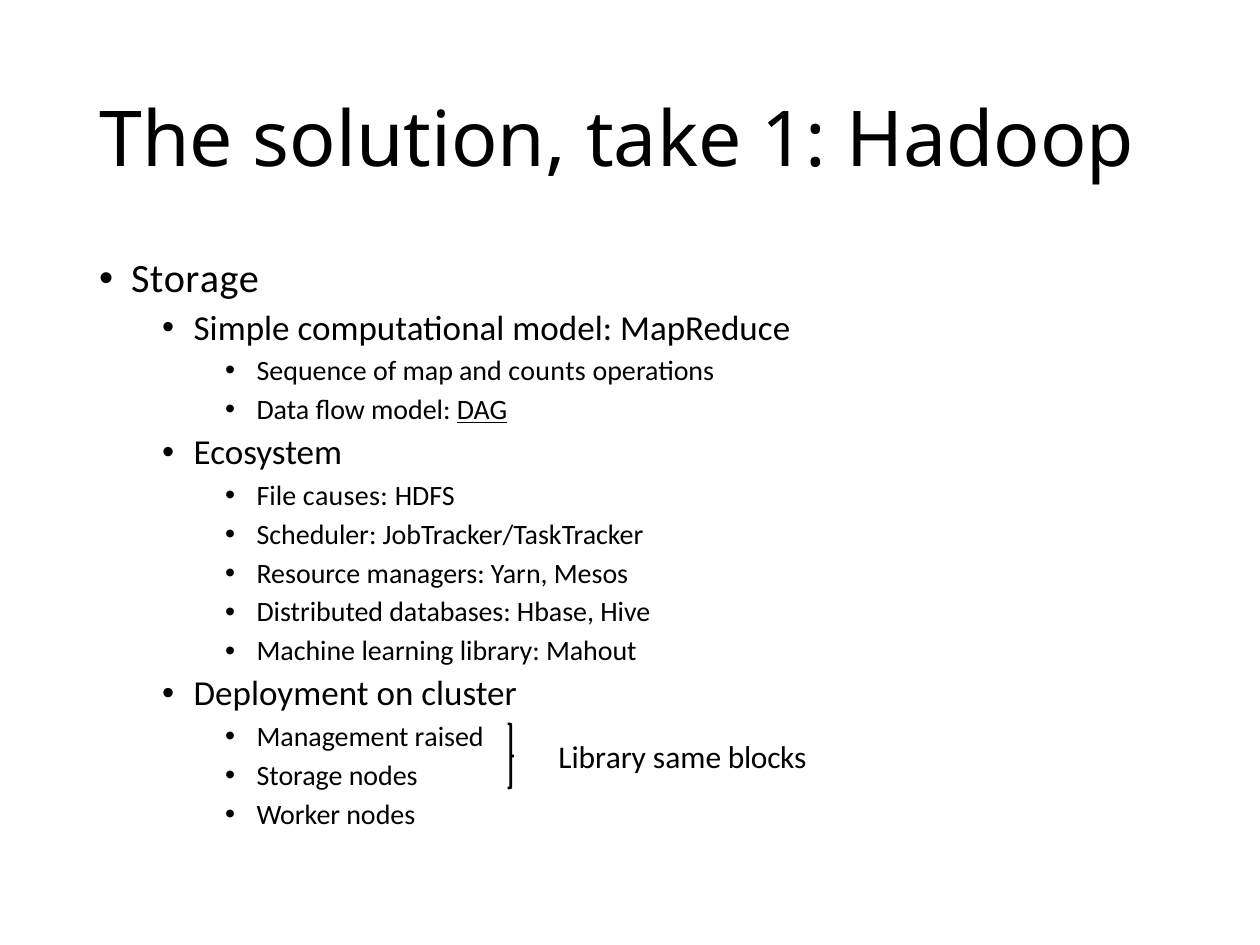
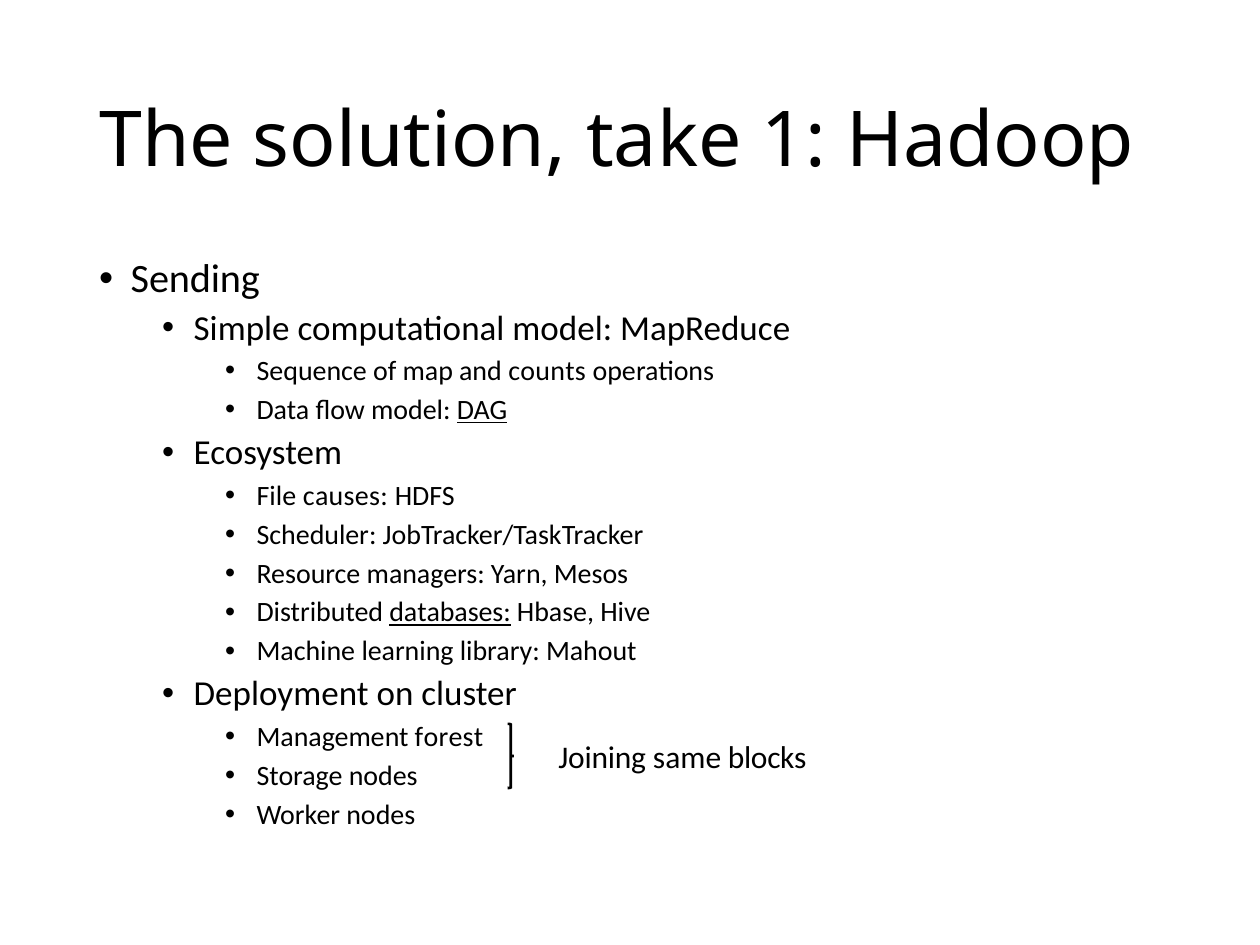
Storage at (195, 279): Storage -> Sending
databases underline: none -> present
raised: raised -> forest
Library at (602, 758): Library -> Joining
